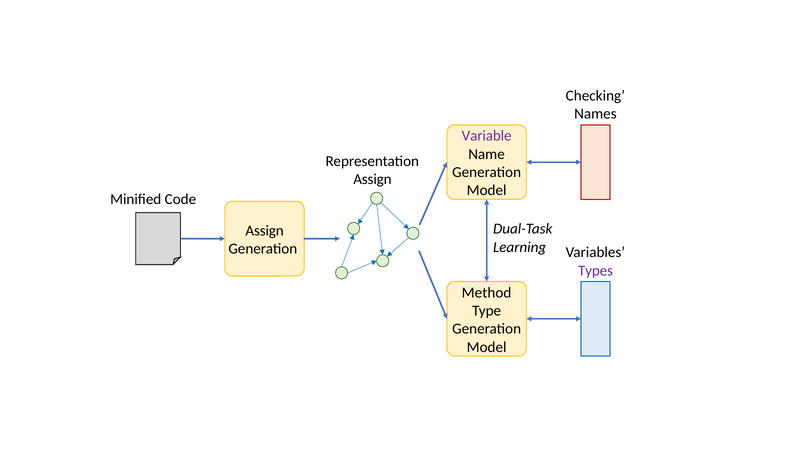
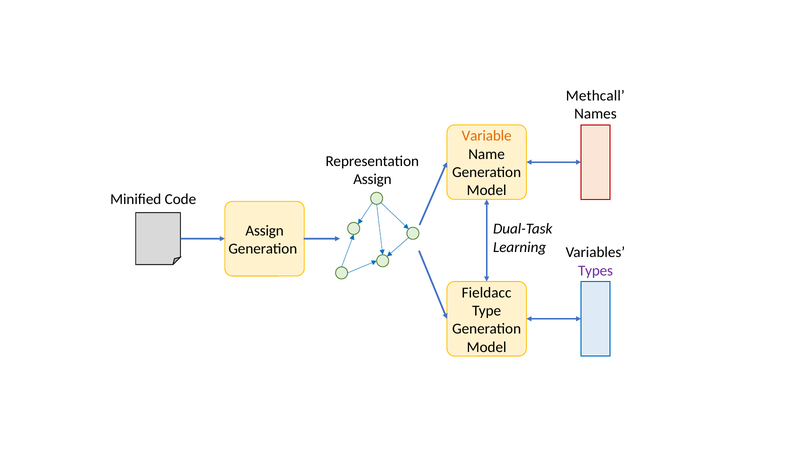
Checking: Checking -> Methcall
Variable colour: purple -> orange
Method: Method -> Fieldacc
